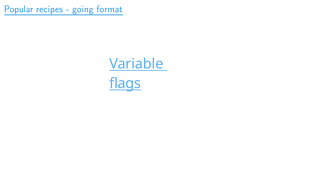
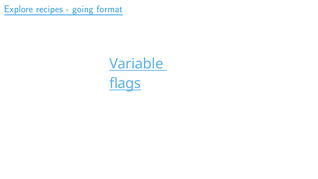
Popular: Popular -> Explore
